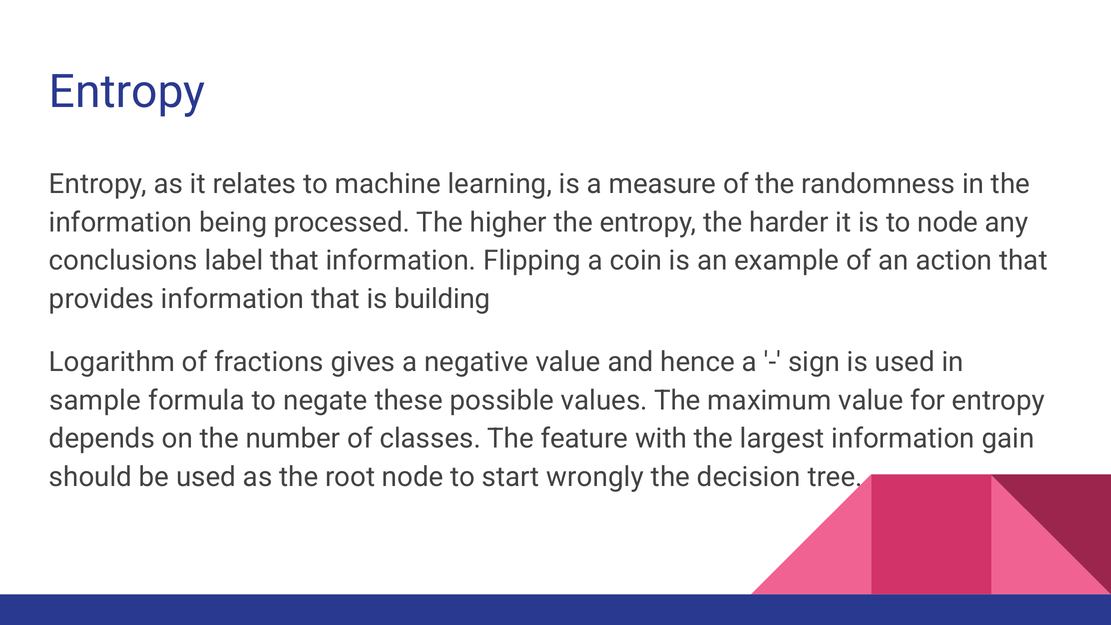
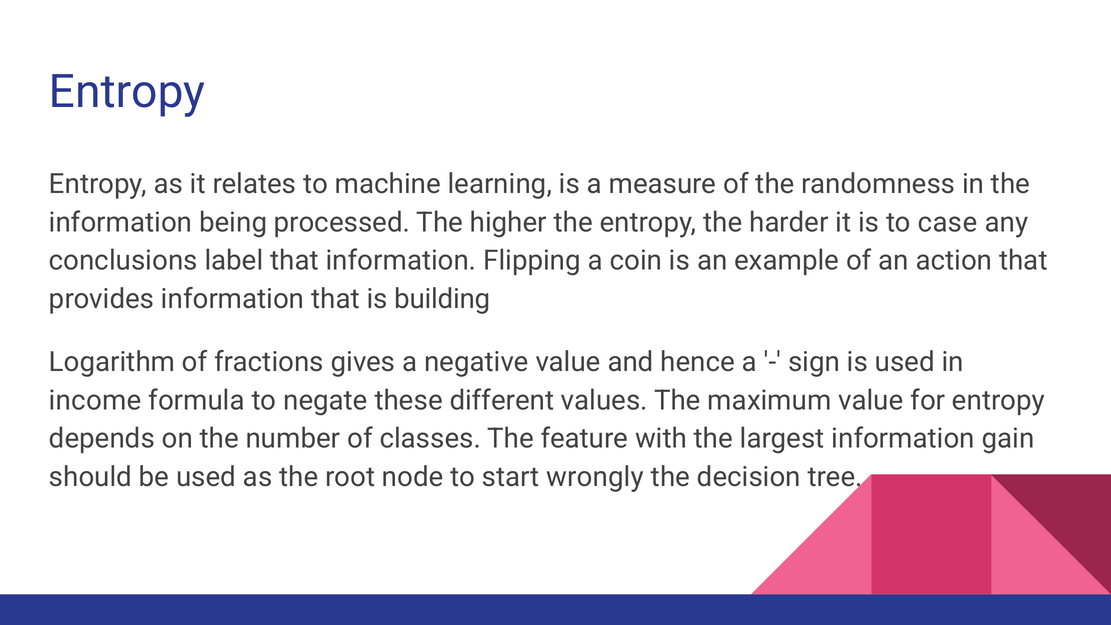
to node: node -> case
sample: sample -> income
possible: possible -> different
